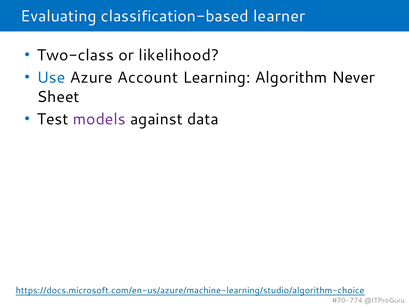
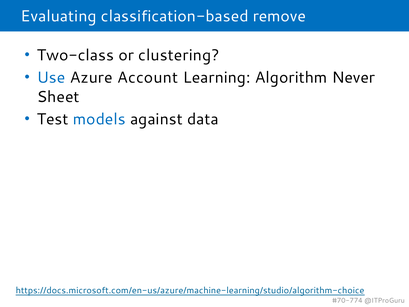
learner: learner -> remove
likelihood: likelihood -> clustering
models colour: purple -> blue
